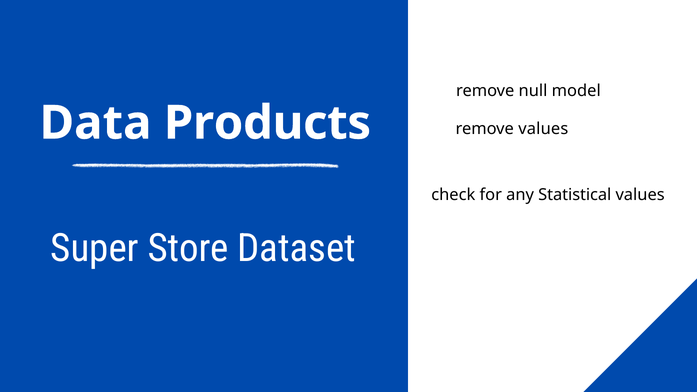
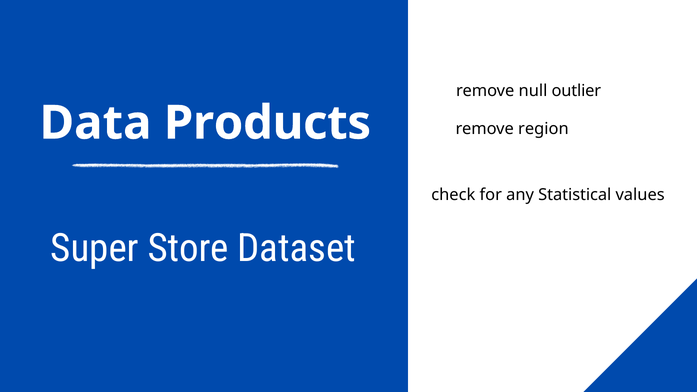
model: model -> outlier
remove values: values -> region
